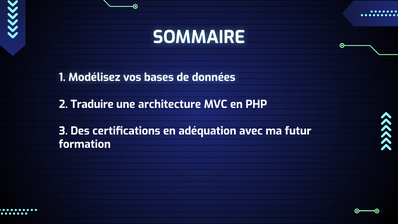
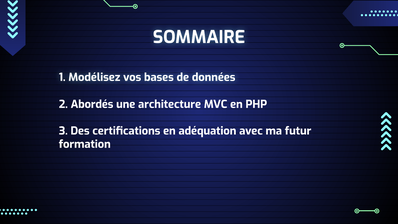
Traduire: Traduire -> Abordés
